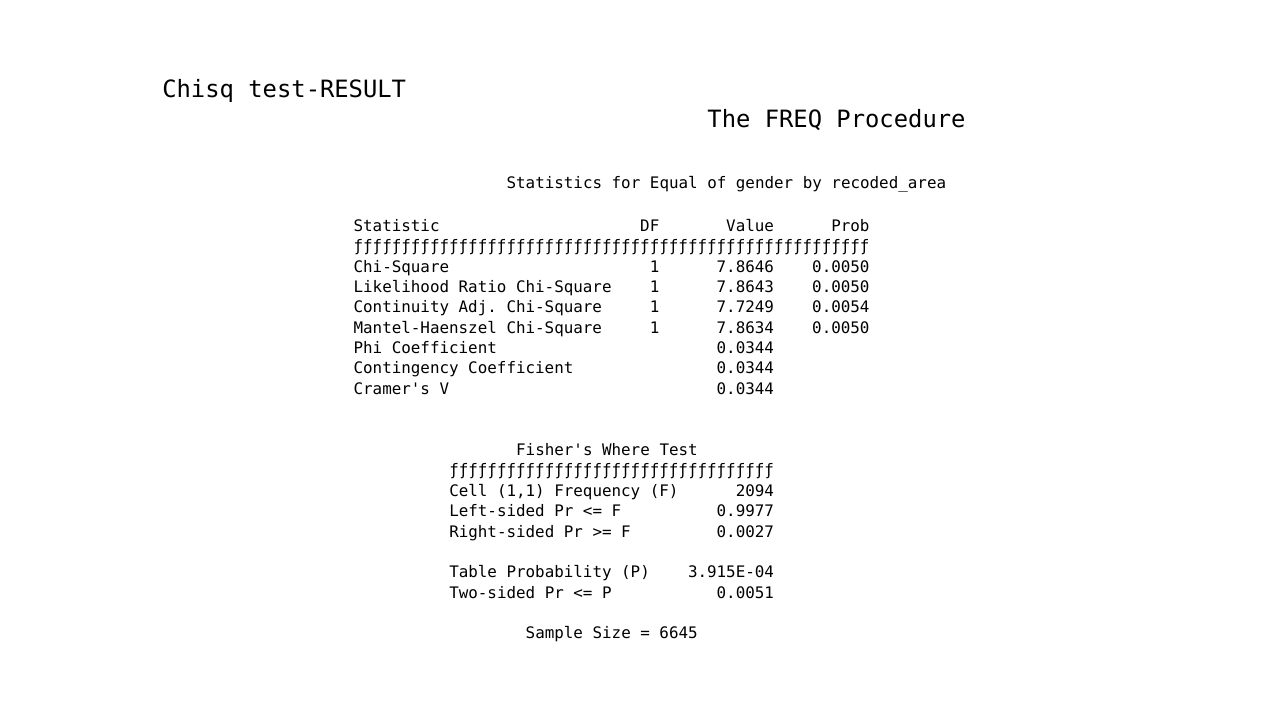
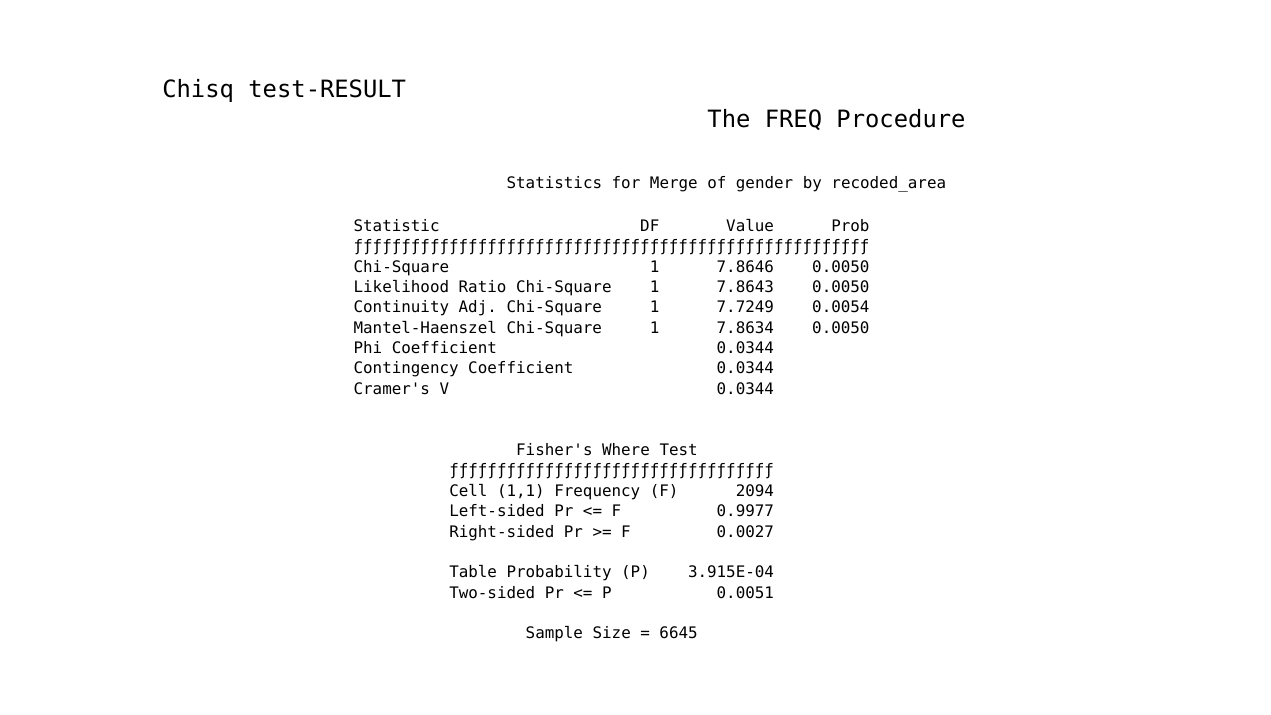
Equal: Equal -> Merge
